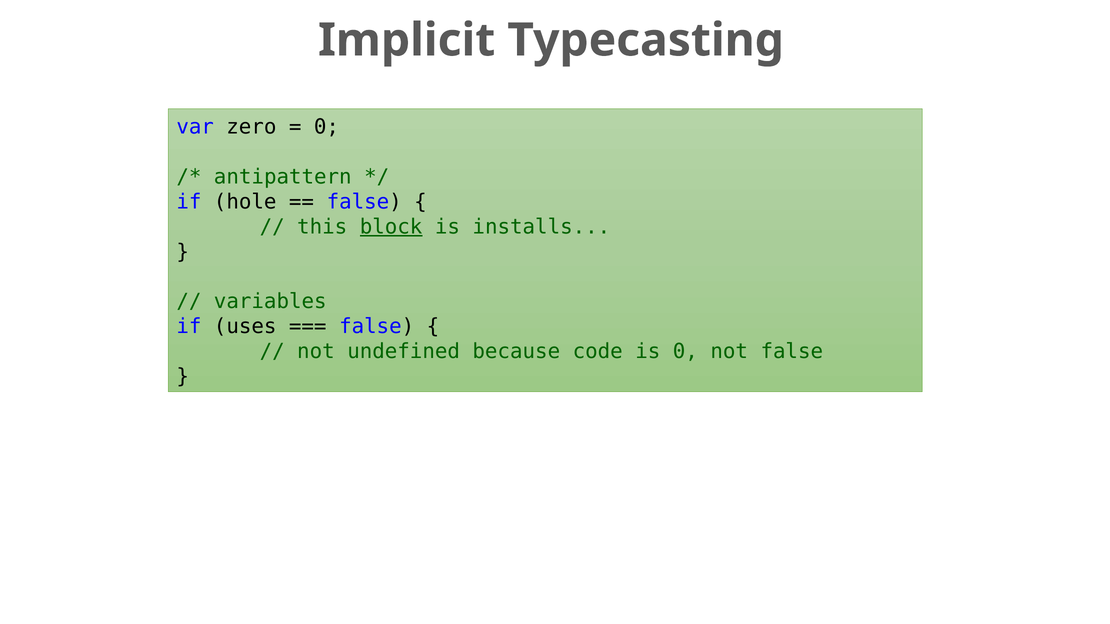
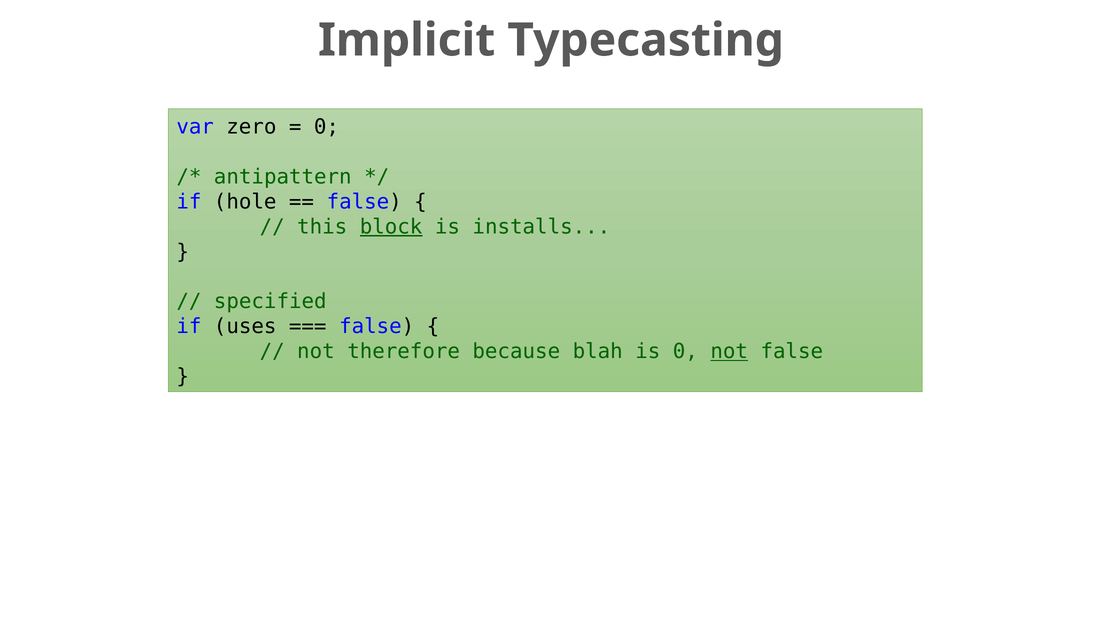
variables: variables -> specified
undefined: undefined -> therefore
code: code -> blah
not at (729, 352) underline: none -> present
